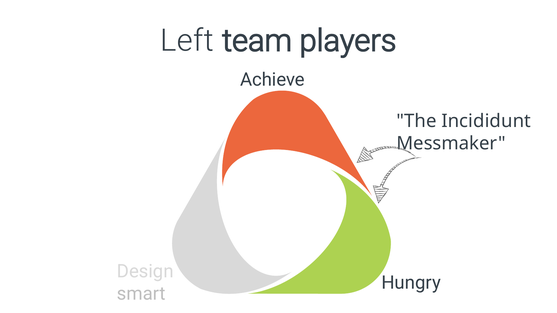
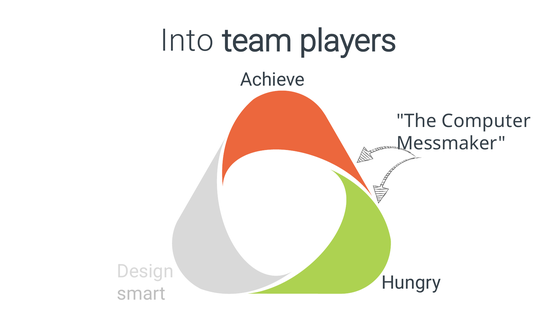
Left: Left -> Into
Incididunt: Incididunt -> Computer
